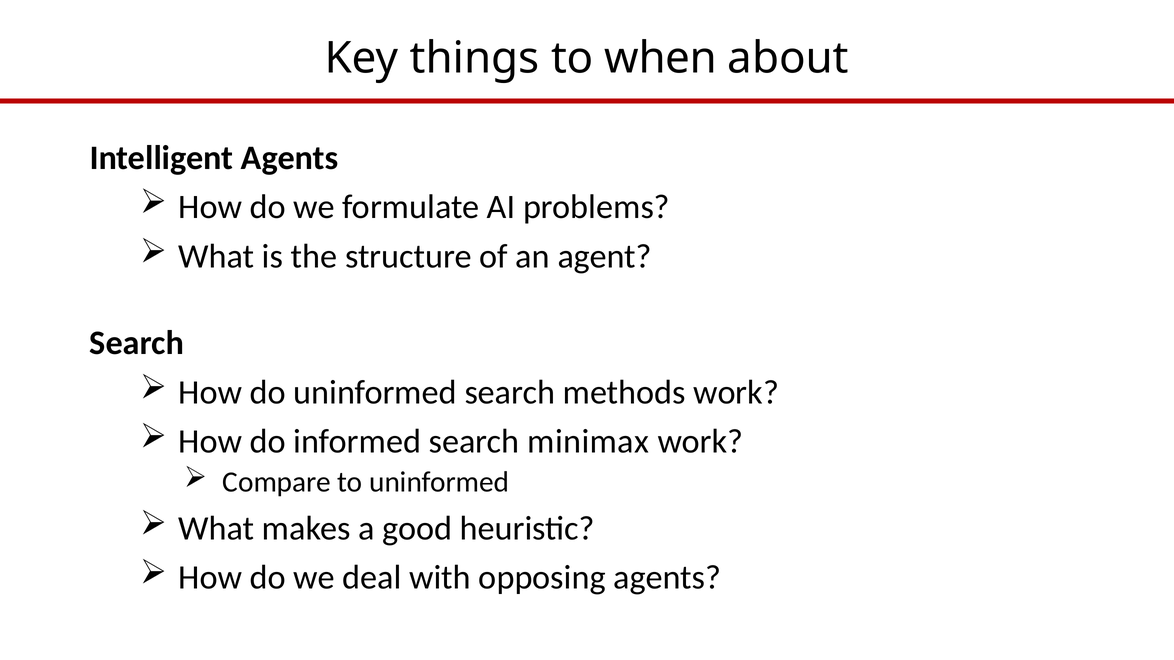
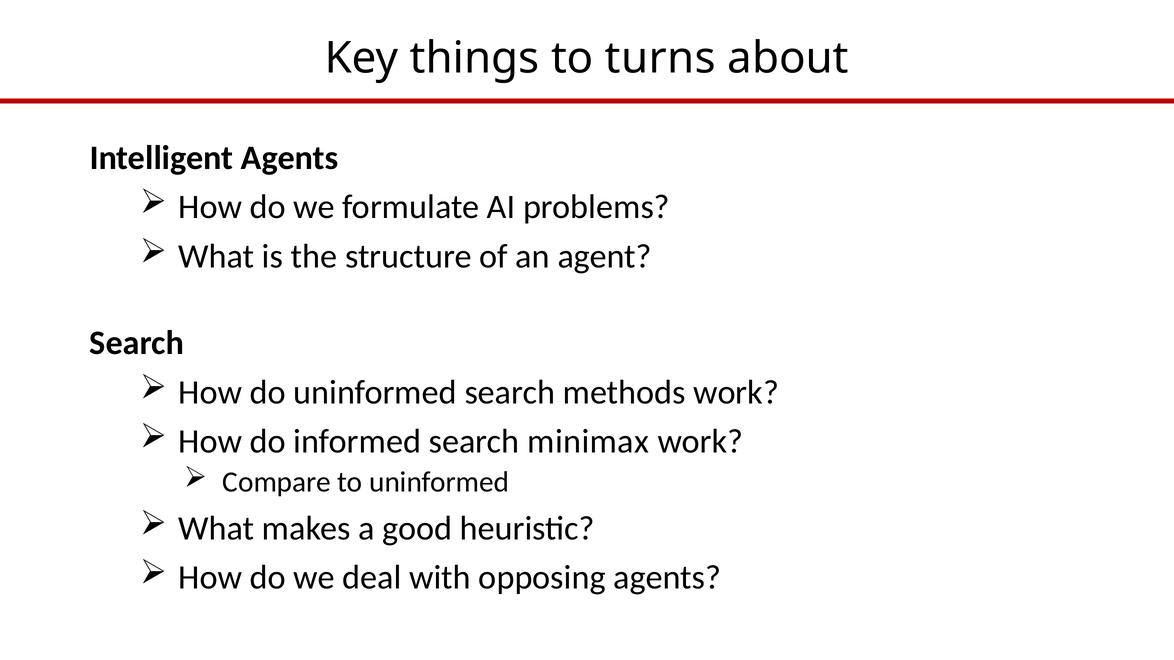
when: when -> turns
